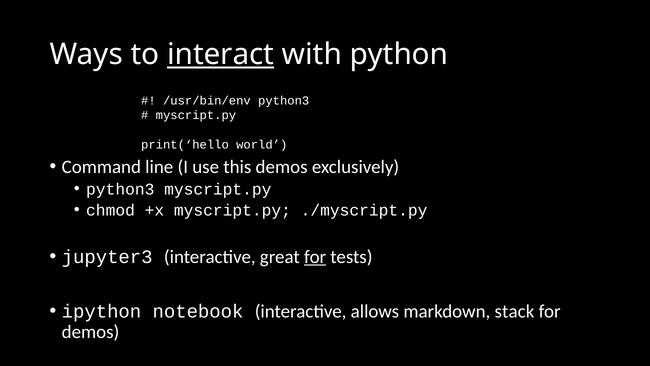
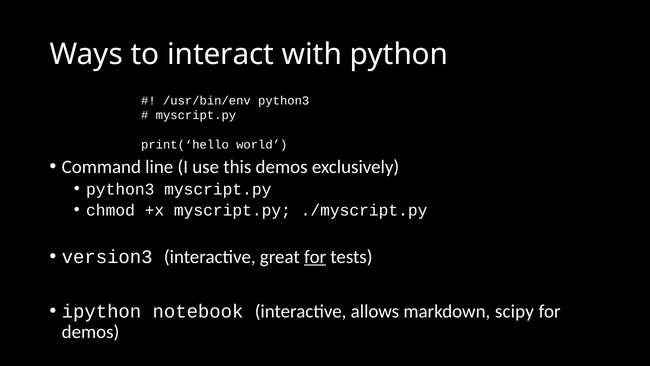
interact underline: present -> none
jupyter3: jupyter3 -> version3
stack: stack -> scipy
